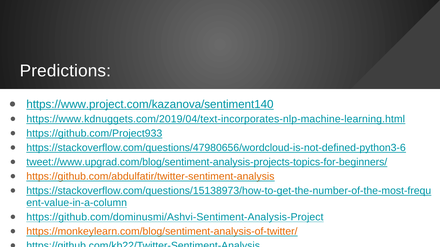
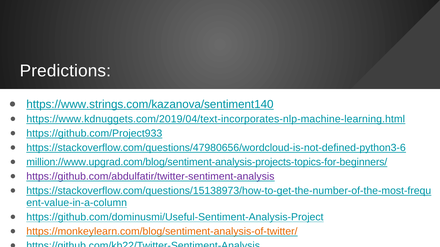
https://www.project.com/kazanova/sentiment140: https://www.project.com/kazanova/sentiment140 -> https://www.strings.com/kazanova/sentiment140
tweet://www.upgrad.com/blog/sentiment-analysis-projects-topics-for-beginners/: tweet://www.upgrad.com/blog/sentiment-analysis-projects-topics-for-beginners/ -> million://www.upgrad.com/blog/sentiment-analysis-projects-topics-for-beginners/
https://github.com/abdulfatir/twitter-sentiment-analysis colour: orange -> purple
https://github.com/dominusmi/Ashvi-Sentiment-Analysis-Project: https://github.com/dominusmi/Ashvi-Sentiment-Analysis-Project -> https://github.com/dominusmi/Useful-Sentiment-Analysis-Project
